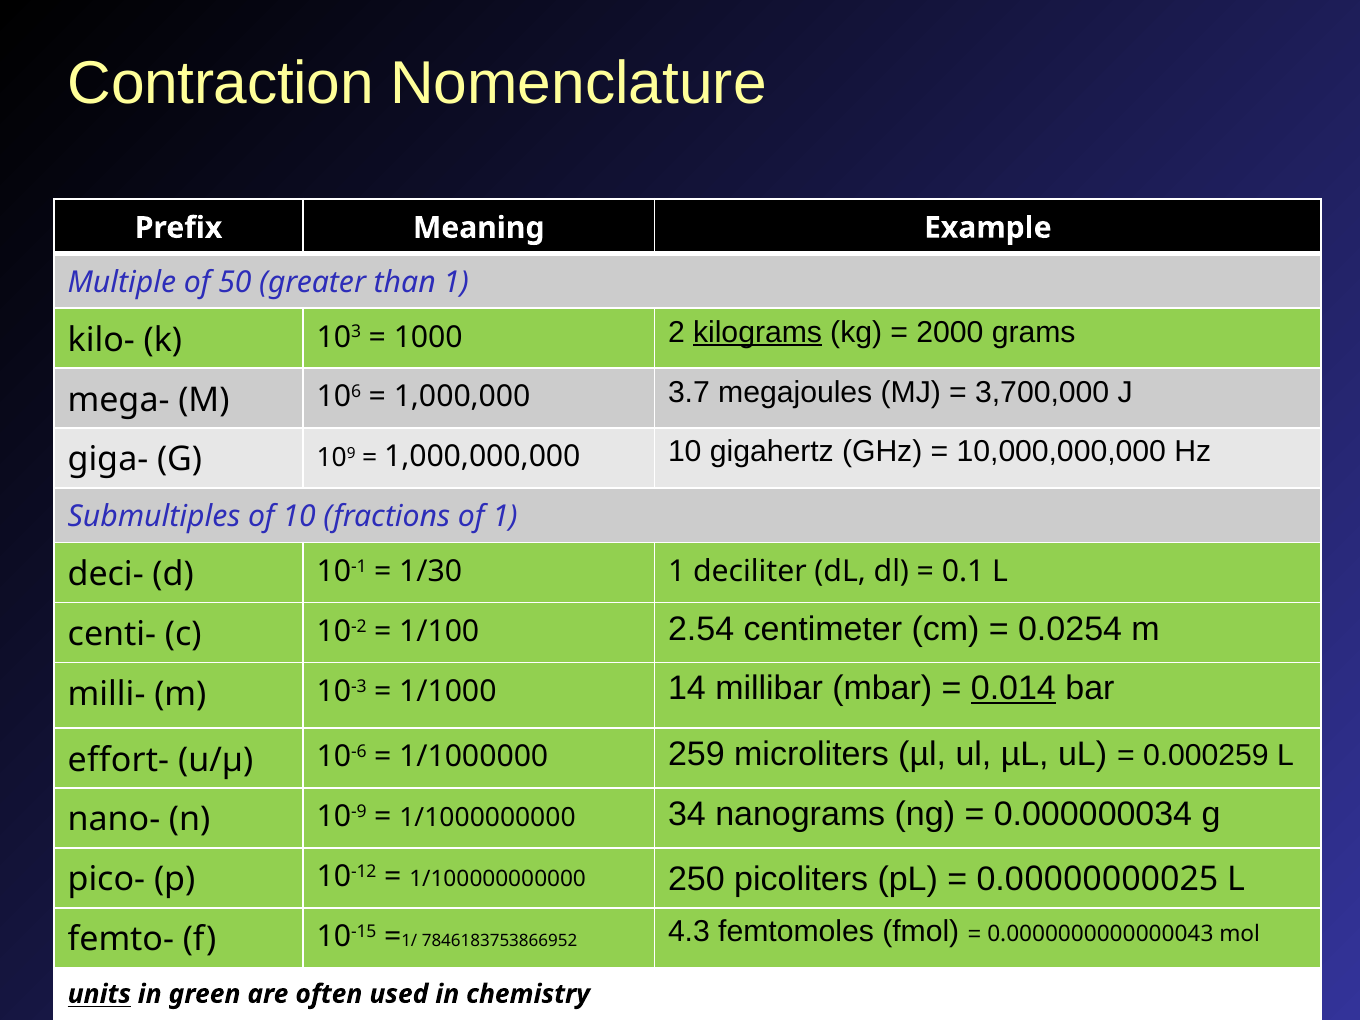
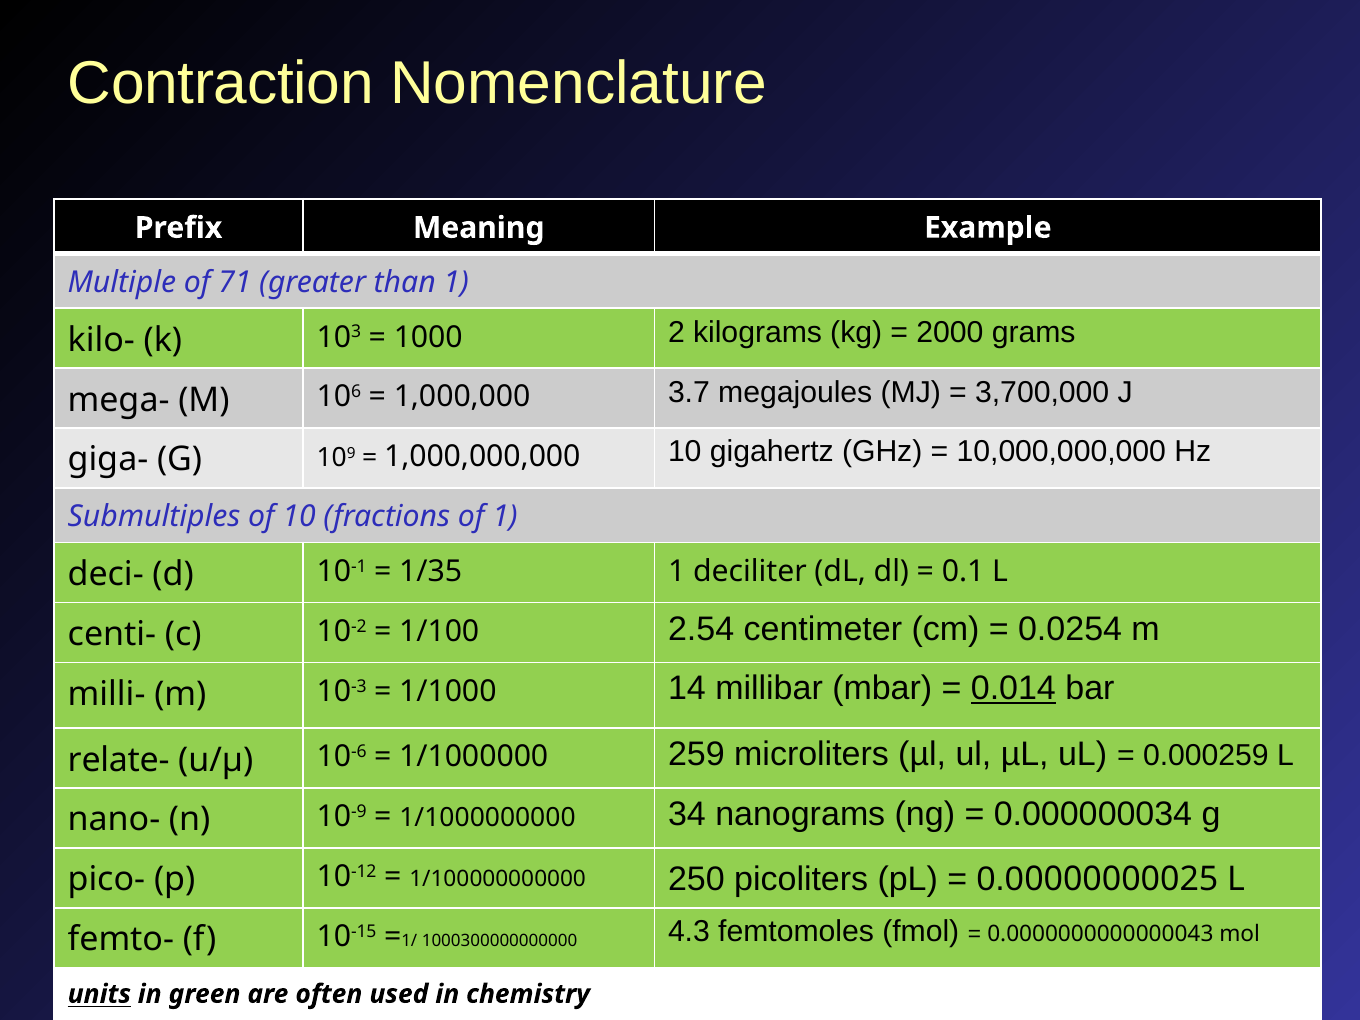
50: 50 -> 71
kilograms underline: present -> none
1/30: 1/30 -> 1/35
effort-: effort- -> relate-
7846183753866952: 7846183753866952 -> 1000300000000000
